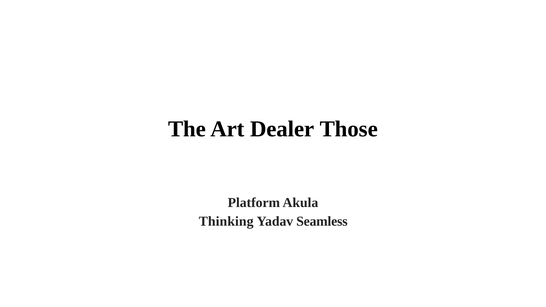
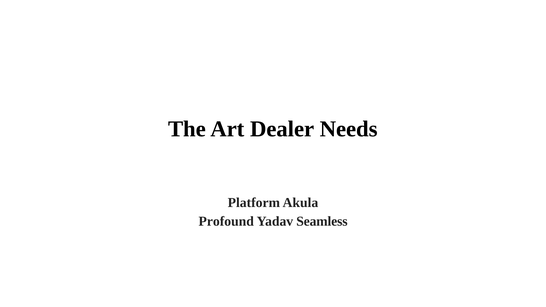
Those: Those -> Needs
Thinking: Thinking -> Profound
